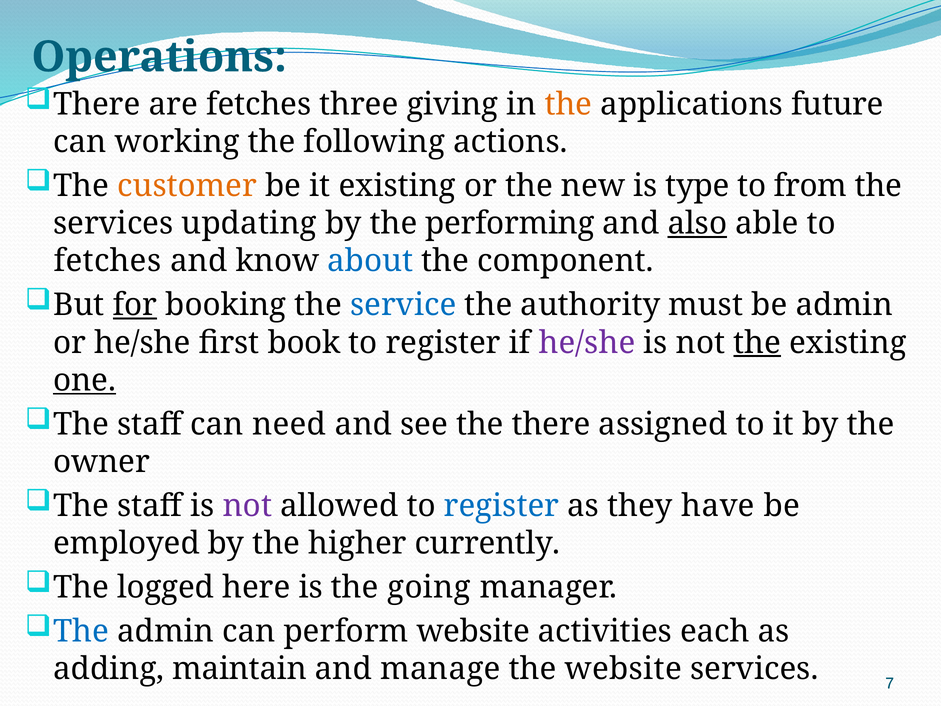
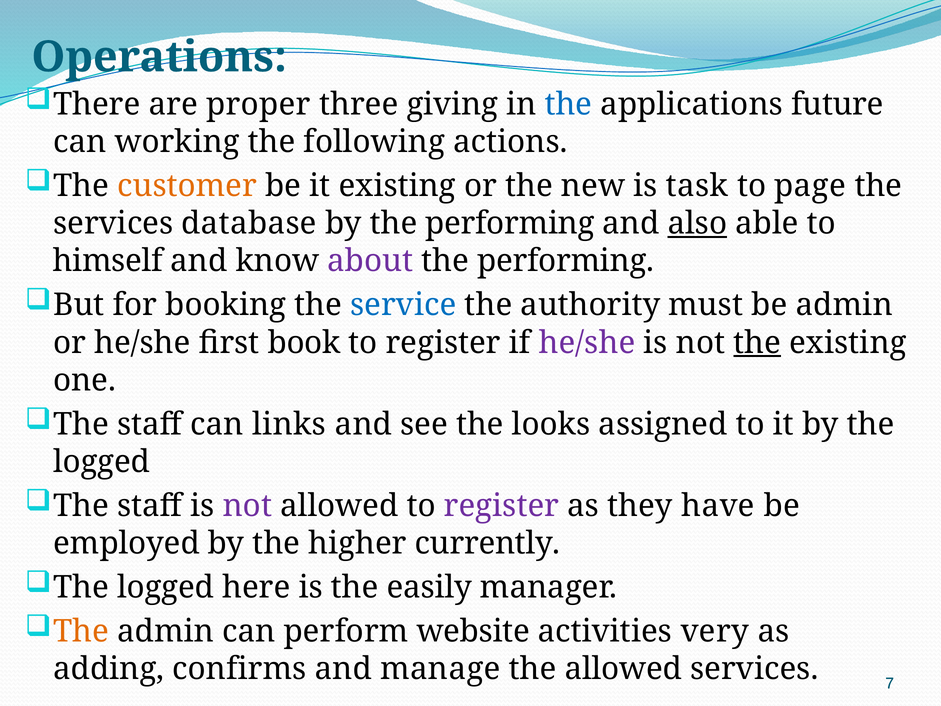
are fetches: fetches -> proper
the at (568, 104) colour: orange -> blue
type: type -> task
from: from -> page
updating: updating -> database
fetches at (107, 261): fetches -> himself
about colour: blue -> purple
component at (565, 261): component -> performing
for underline: present -> none
one underline: present -> none
need: need -> links
the there: there -> looks
owner at (102, 462): owner -> logged
register at (501, 506) colour: blue -> purple
going: going -> easily
The at (81, 631) colour: blue -> orange
each: each -> very
maintain: maintain -> confirms
the website: website -> allowed
